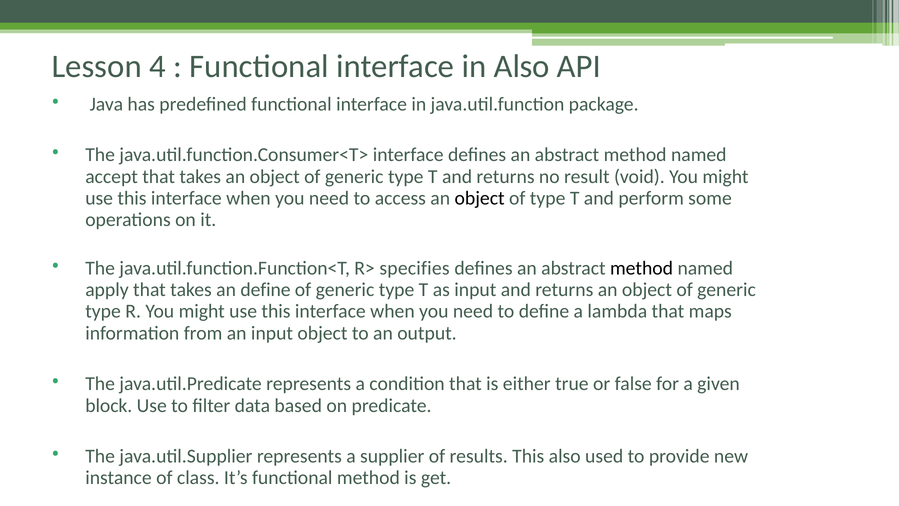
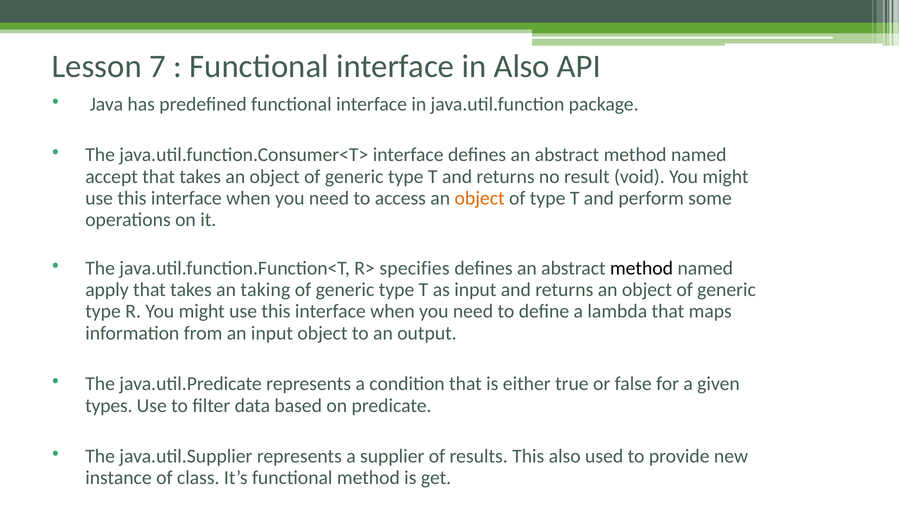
4: 4 -> 7
object at (480, 198) colour: black -> orange
an define: define -> taking
block: block -> types
